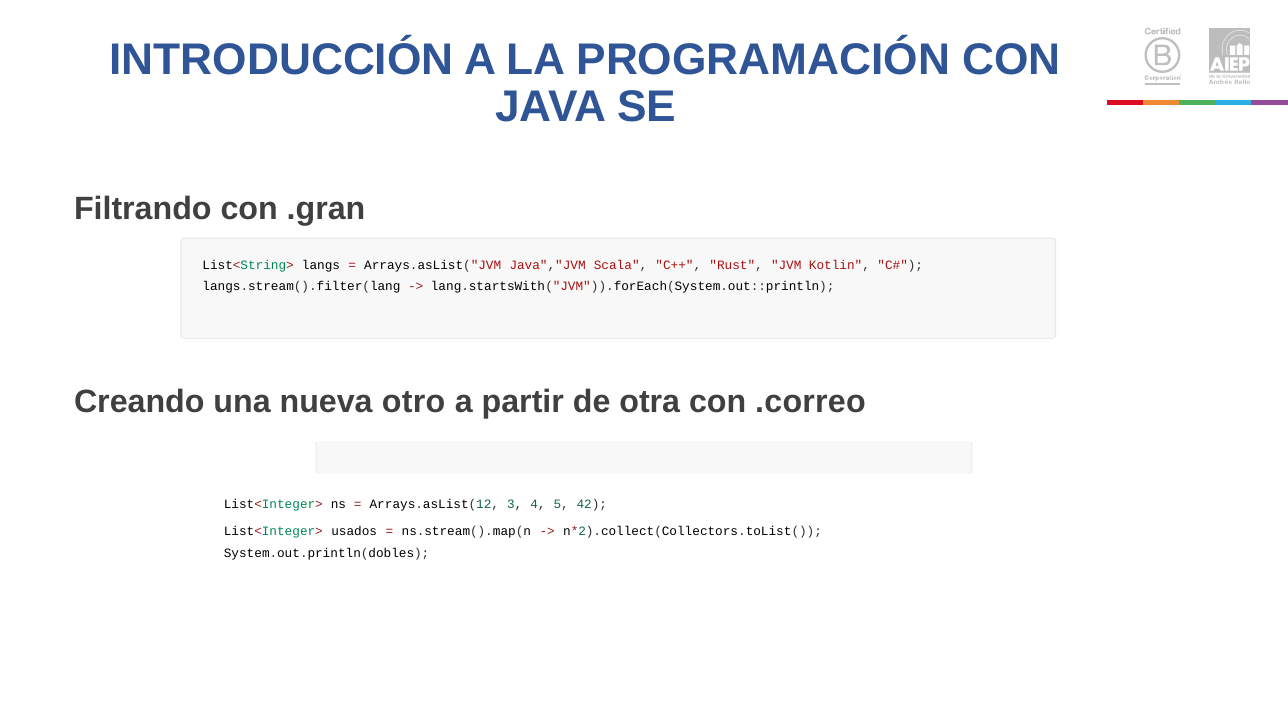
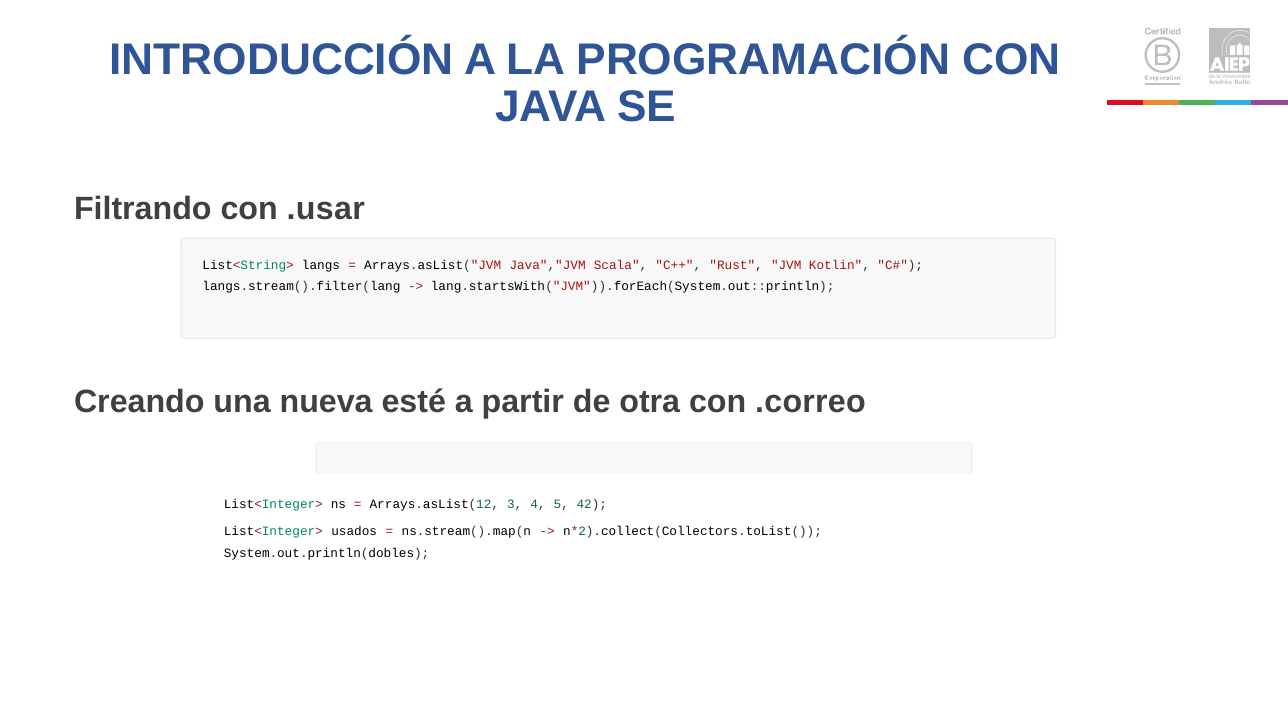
.gran: .gran -> .usar
otro: otro -> esté
